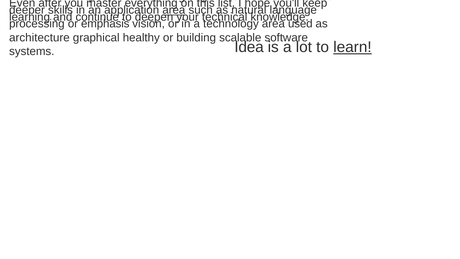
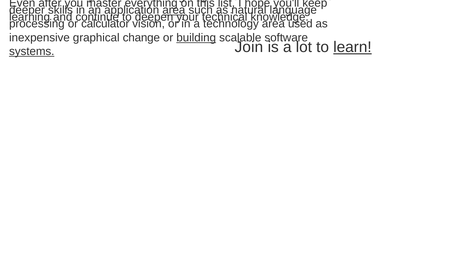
emphasis: emphasis -> calculator
architecture: architecture -> inexpensive
healthy: healthy -> change
building underline: none -> present
Idea: Idea -> Join
systems underline: none -> present
